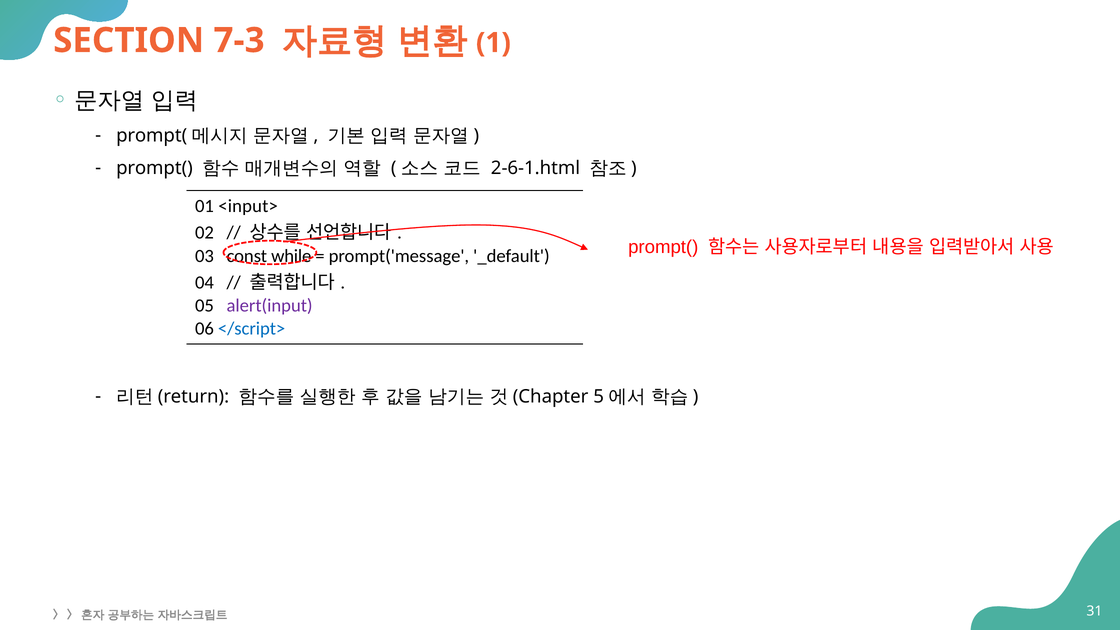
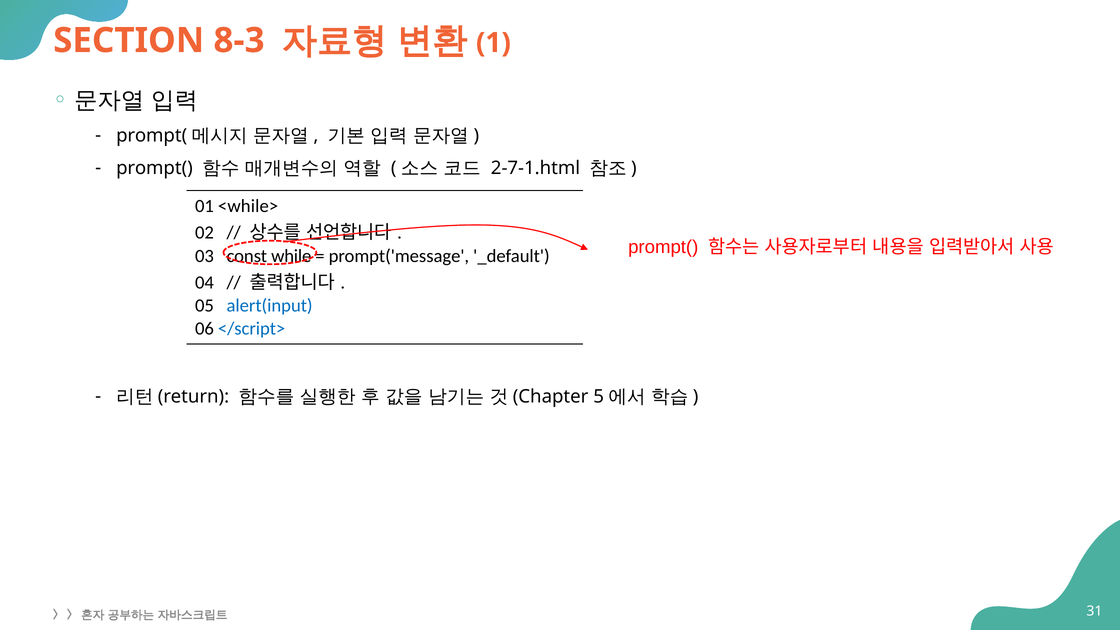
7-3: 7-3 -> 8-3
2-6-1.html: 2-6-1.html -> 2-7-1.html
<input>: <input> -> <while>
alert(input colour: purple -> blue
